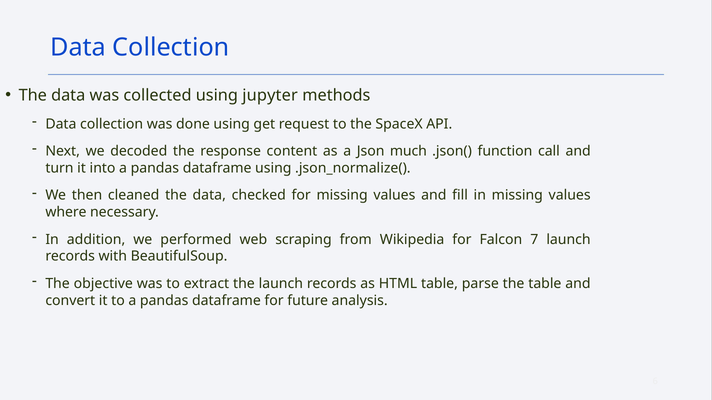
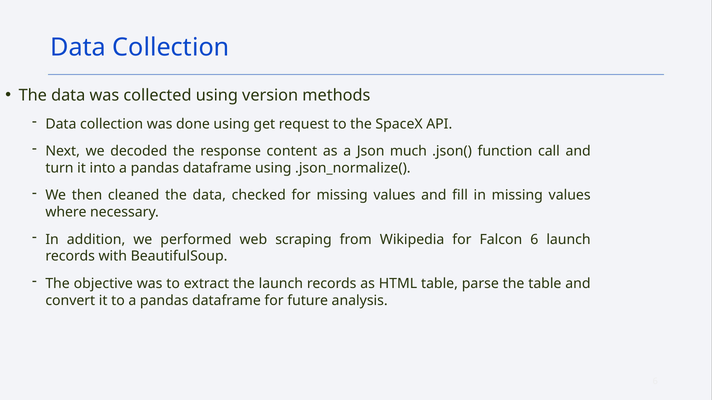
jupyter: jupyter -> version
Falcon 7: 7 -> 6
